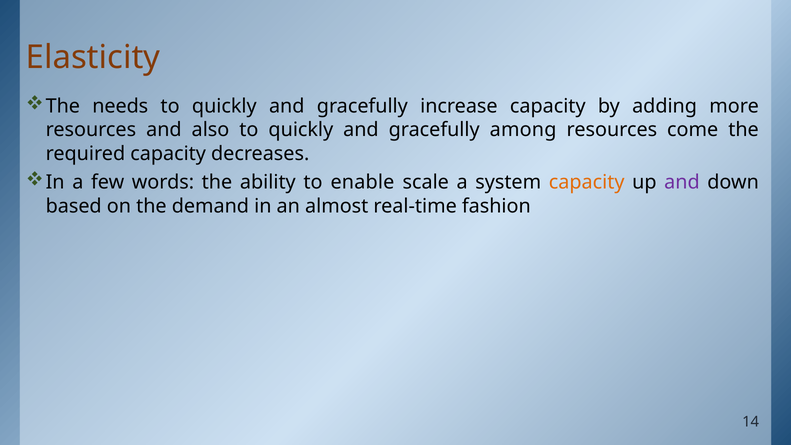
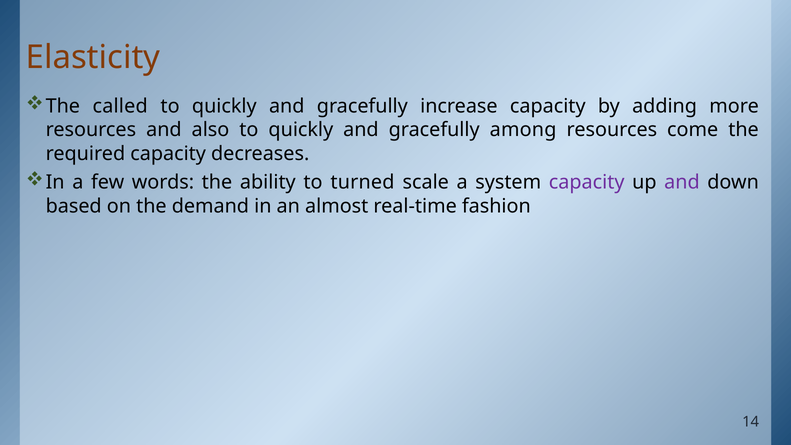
needs: needs -> called
enable: enable -> turned
capacity at (587, 182) colour: orange -> purple
